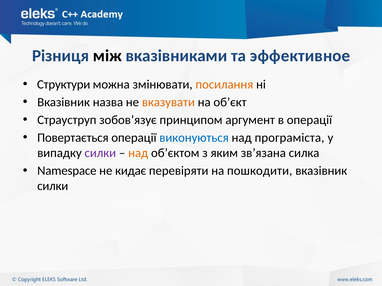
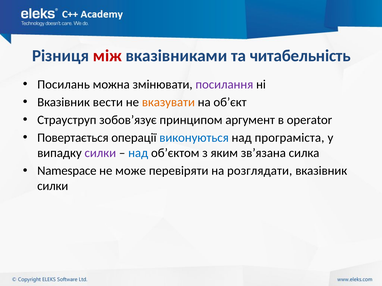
між colour: black -> red
эффективное: эффективное -> читабельність
Структури: Структури -> Посилань
посилання colour: orange -> purple
назва: назва -> вести
в операції: операції -> operator
над at (138, 153) colour: orange -> blue
кидає: кидає -> може
пошкодити: пошкодити -> розглядати
